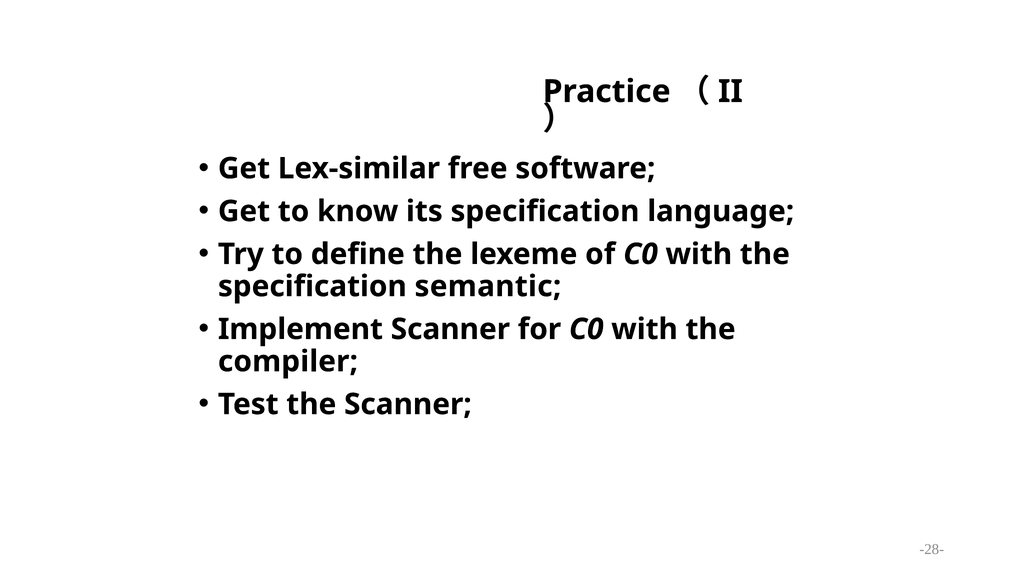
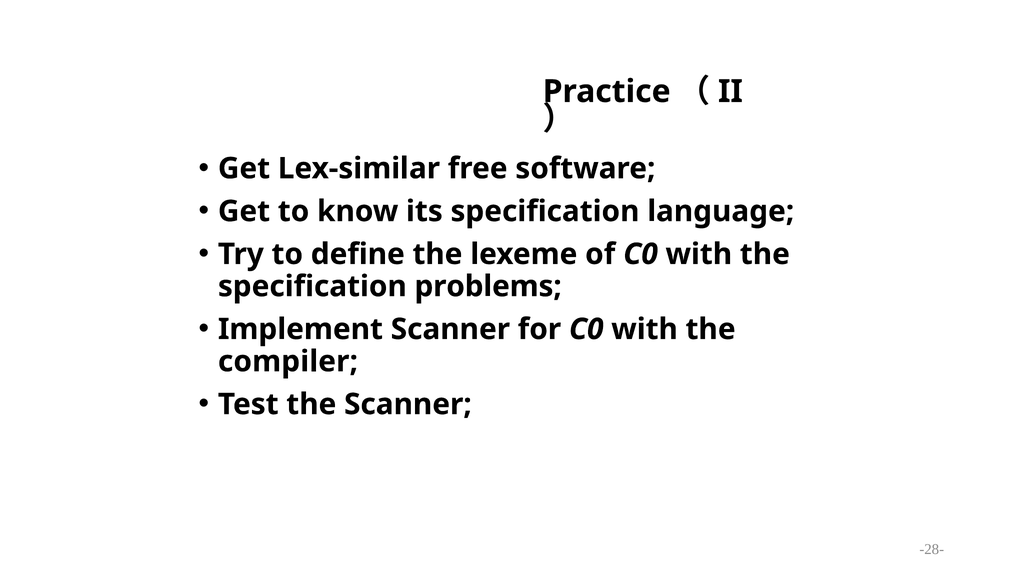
semantic: semantic -> problems
